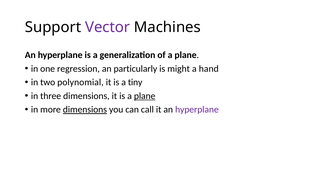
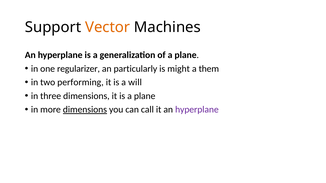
Vector colour: purple -> orange
regression: regression -> regularizer
hand: hand -> them
polynomial: polynomial -> performing
tiny: tiny -> will
plane at (145, 96) underline: present -> none
